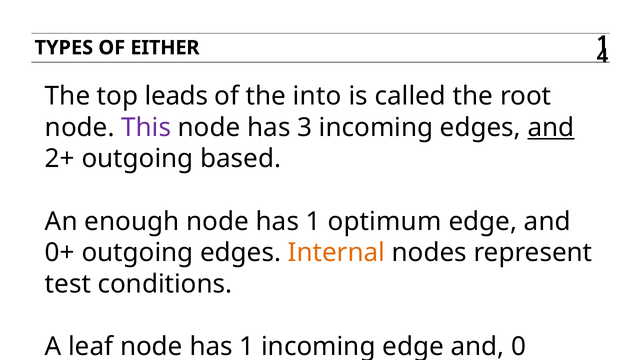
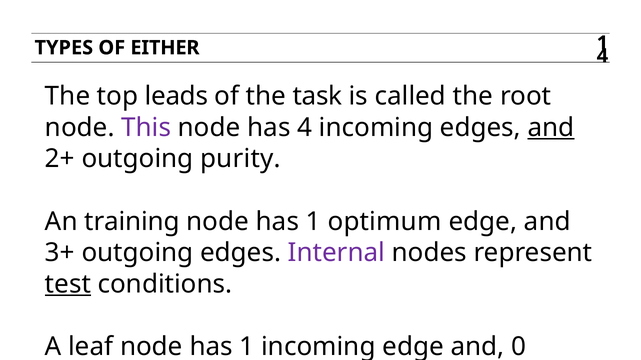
into: into -> task
has 3: 3 -> 4
based: based -> purity
enough: enough -> training
0+: 0+ -> 3+
Internal colour: orange -> purple
test underline: none -> present
